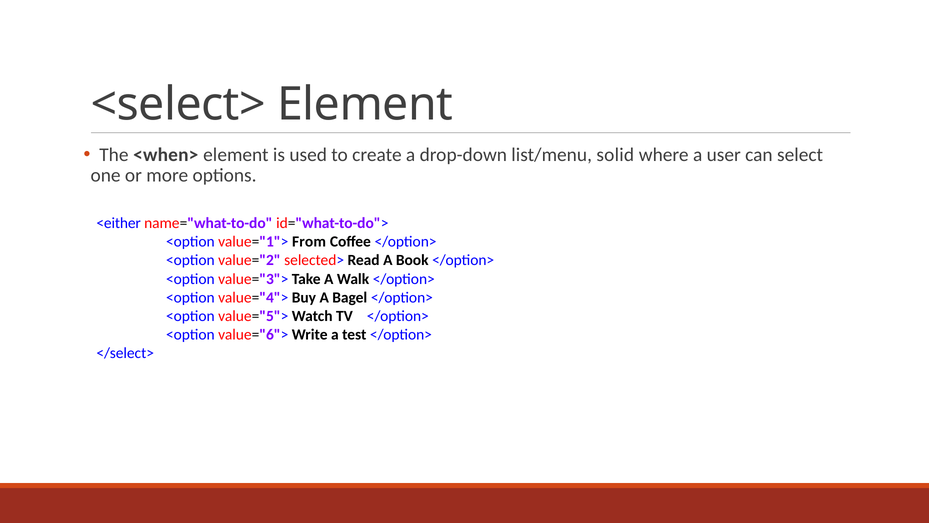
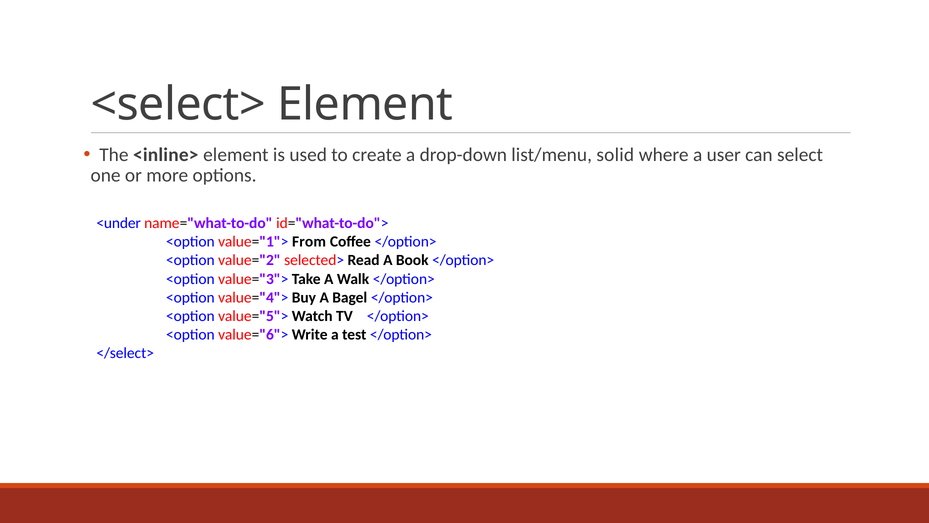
<when>: <when> -> <inline>
<either: <either -> <under
